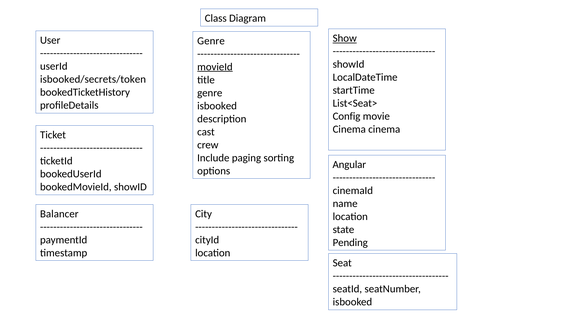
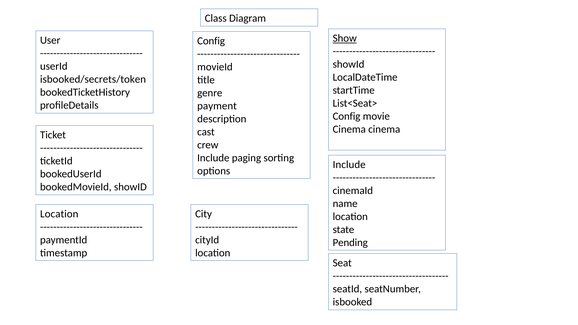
Genre at (211, 41): Genre -> Config
movieId underline: present -> none
isbooked at (217, 106): isbooked -> payment
Angular at (349, 164): Angular -> Include
Balancer at (59, 214): Balancer -> Location
